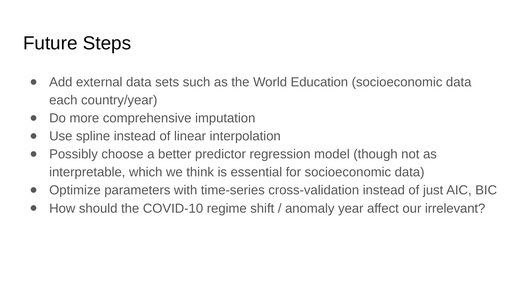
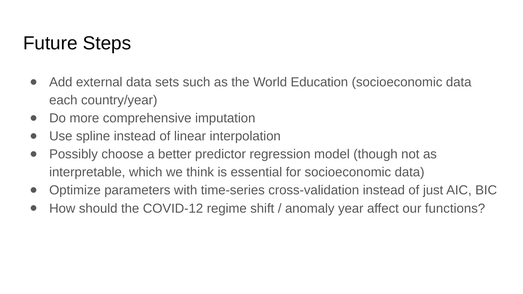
COVID-10: COVID-10 -> COVID-12
irrelevant: irrelevant -> functions
